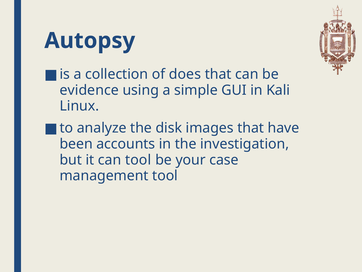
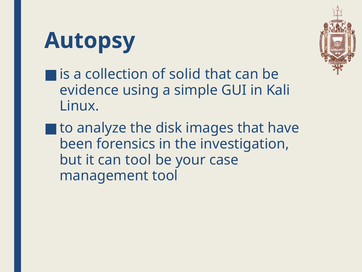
does: does -> solid
accounts: accounts -> forensics
